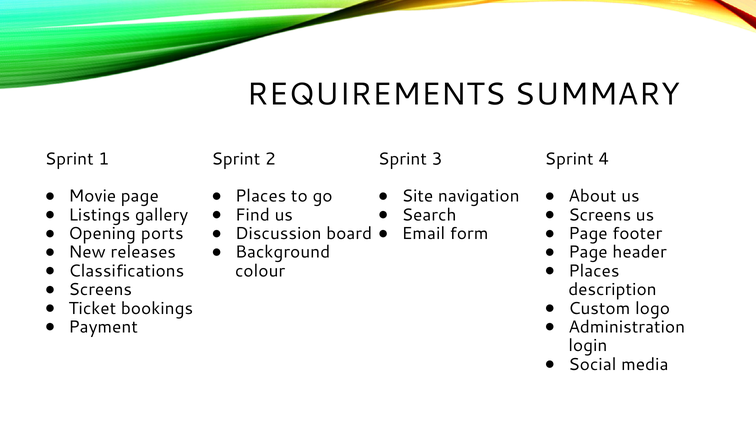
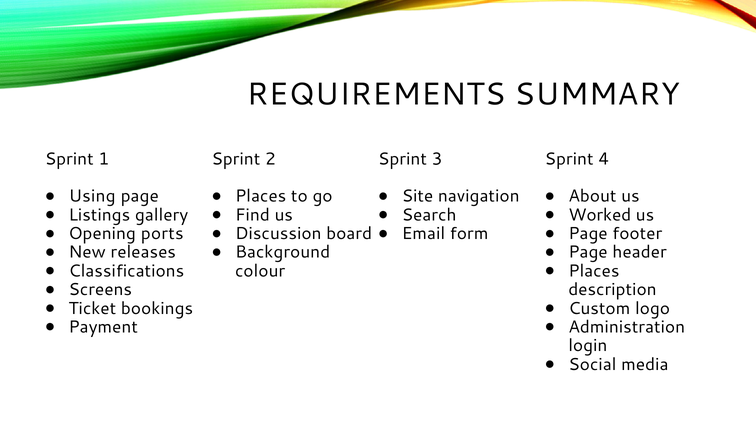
Movie: Movie -> Using
Screens at (600, 215): Screens -> Worked
